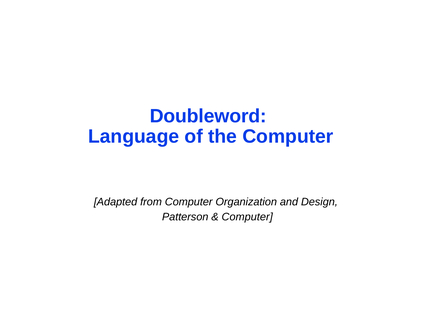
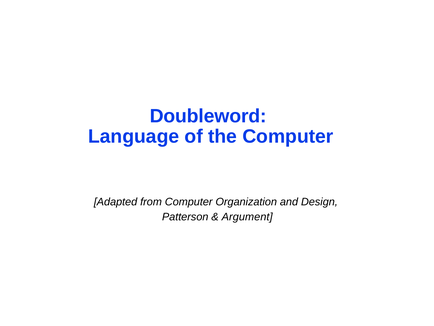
Computer at (247, 216): Computer -> Argument
